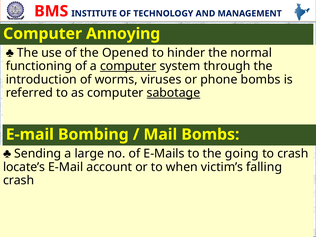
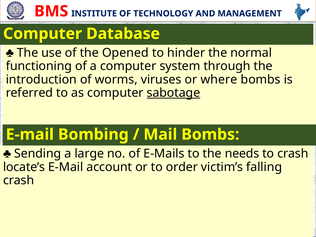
Annoying: Annoying -> Database
computer at (128, 66) underline: present -> none
phone: phone -> where
going: going -> needs
when: when -> order
